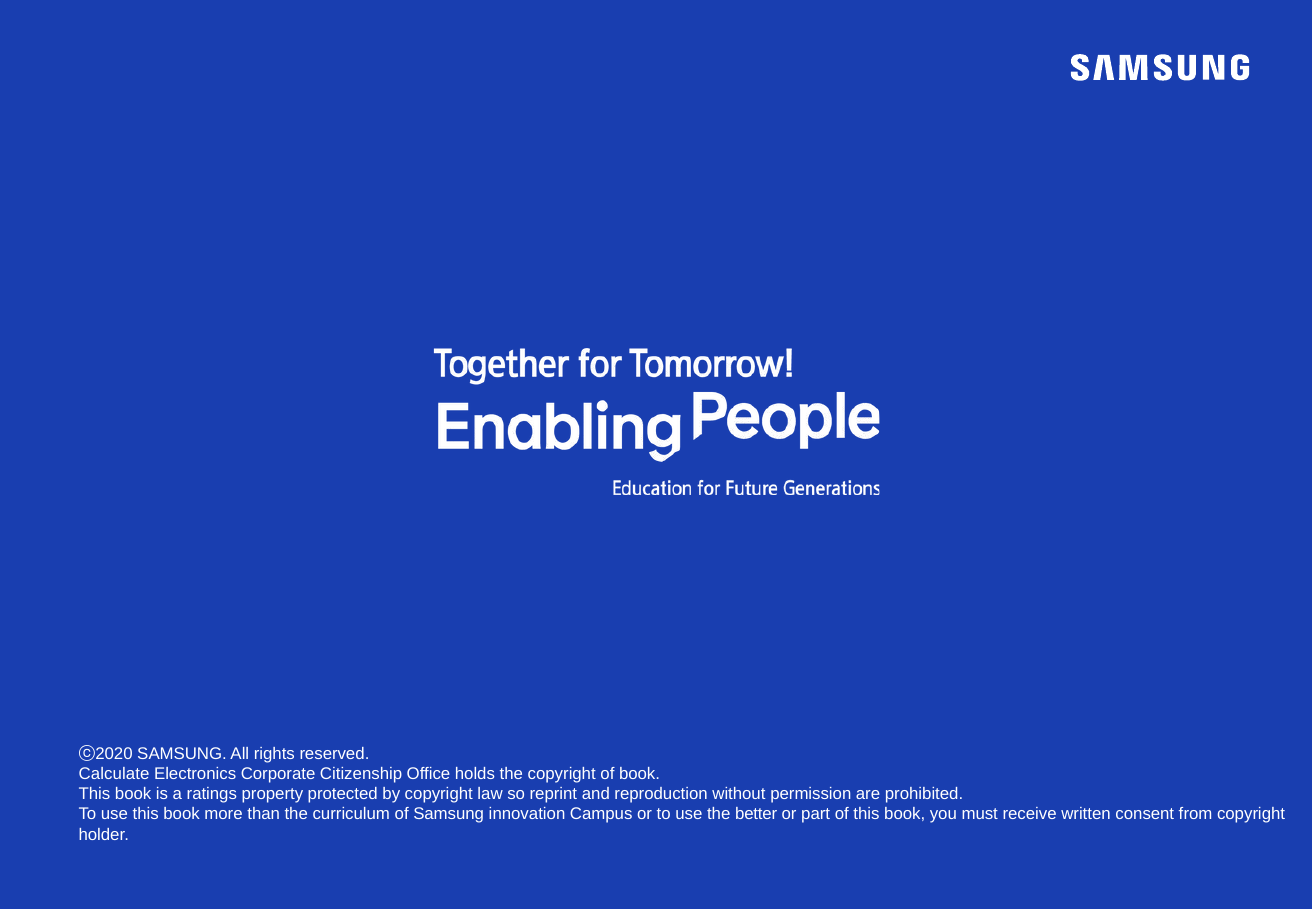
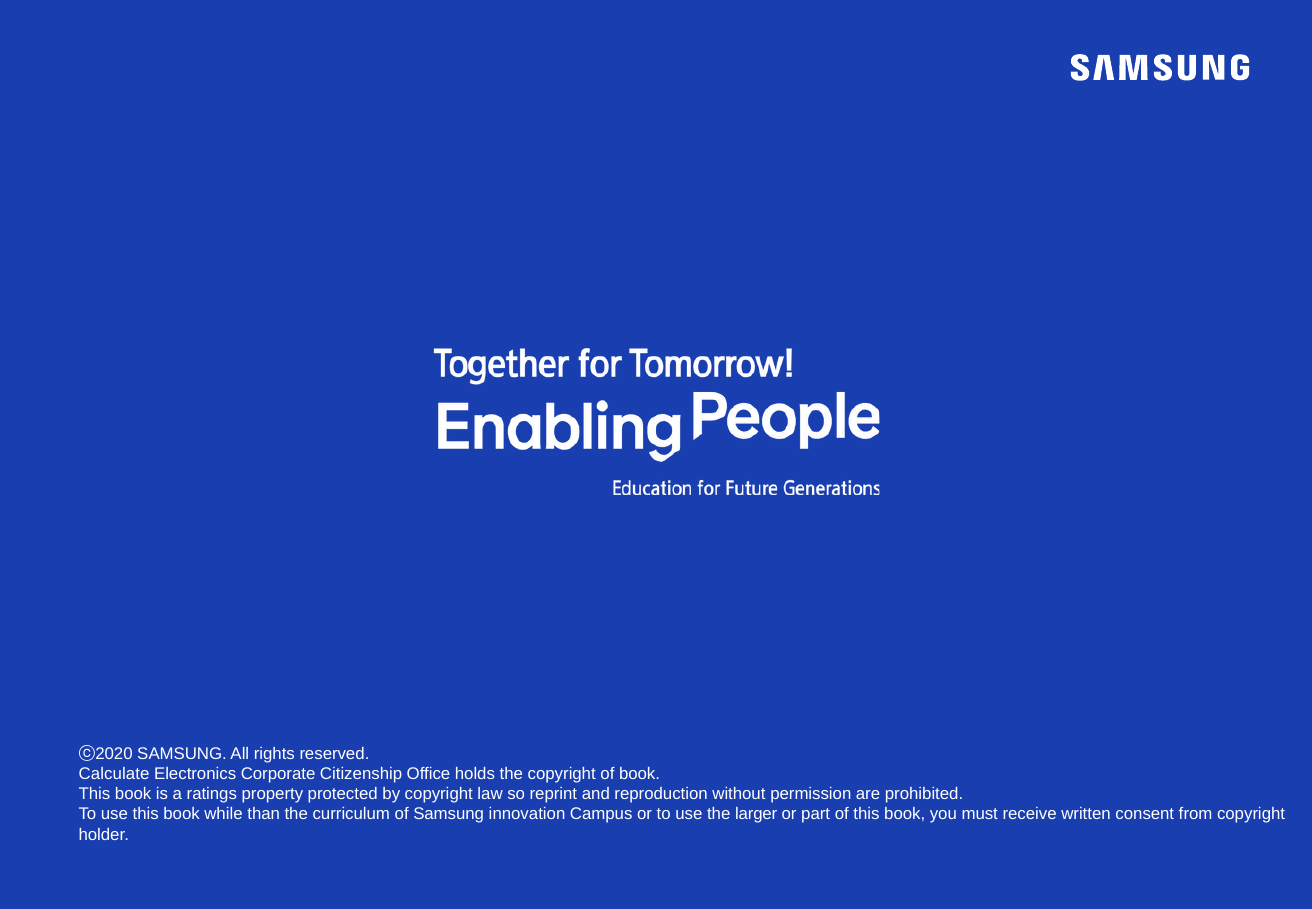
more: more -> while
better: better -> larger
